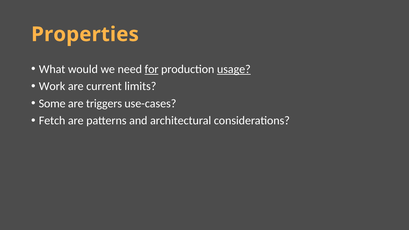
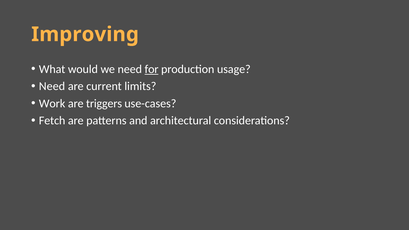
Properties: Properties -> Improving
usage underline: present -> none
Work at (52, 86): Work -> Need
Some: Some -> Work
